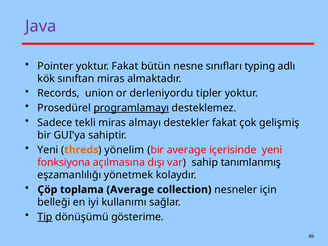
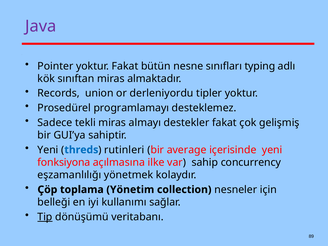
programlamayı underline: present -> none
threds colour: orange -> blue
yönelim: yönelim -> rutinleri
dışı: dışı -> ilke
tanımlanmış: tanımlanmış -> concurrency
toplama Average: Average -> Yönetim
gösterime: gösterime -> veritabanı
